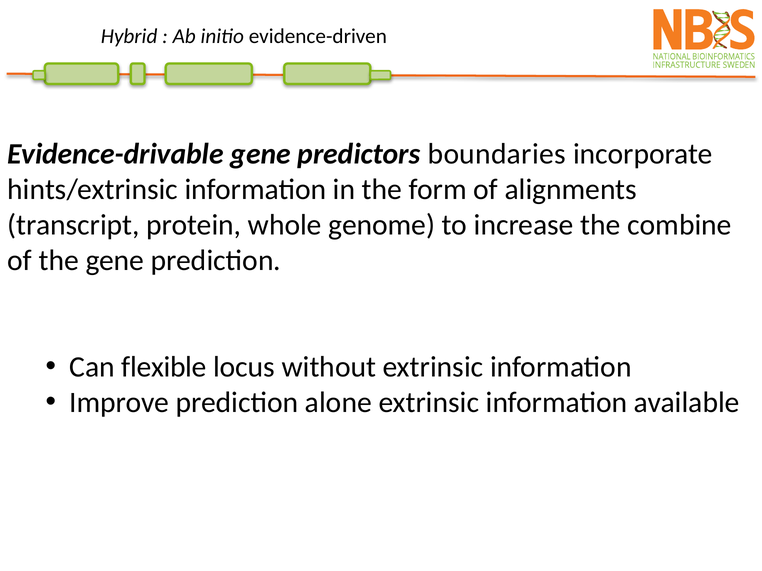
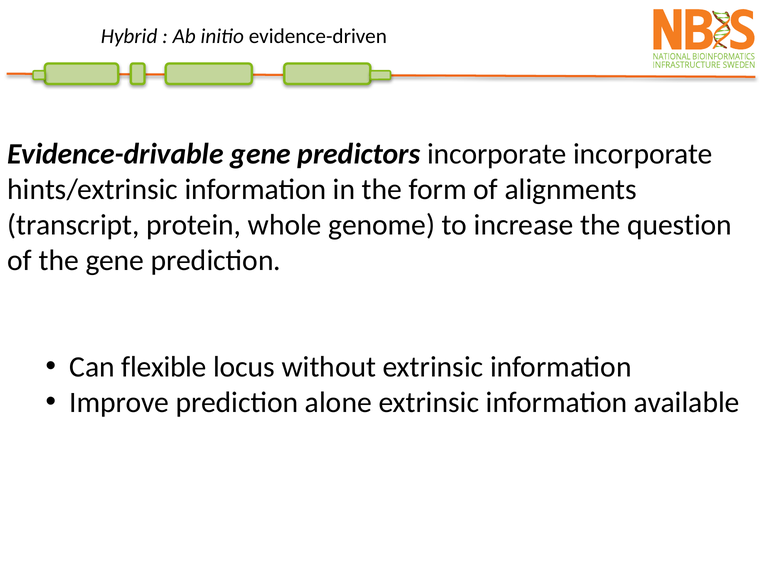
predictors boundaries: boundaries -> incorporate
combine: combine -> question
